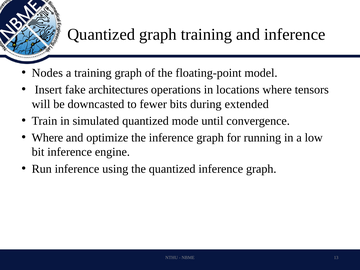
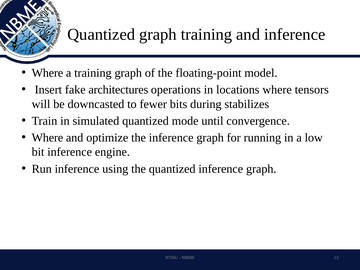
Nodes at (47, 73): Nodes -> Where
extended: extended -> stabilizes
